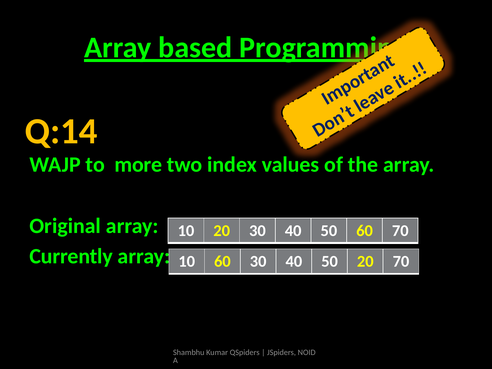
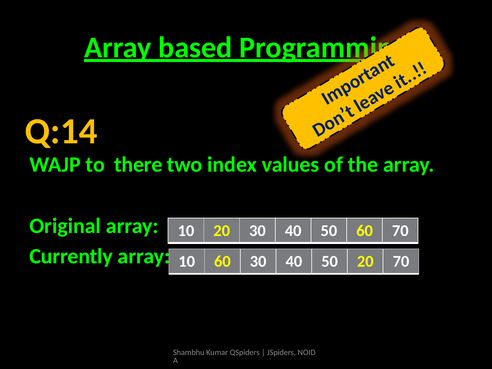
more: more -> there
